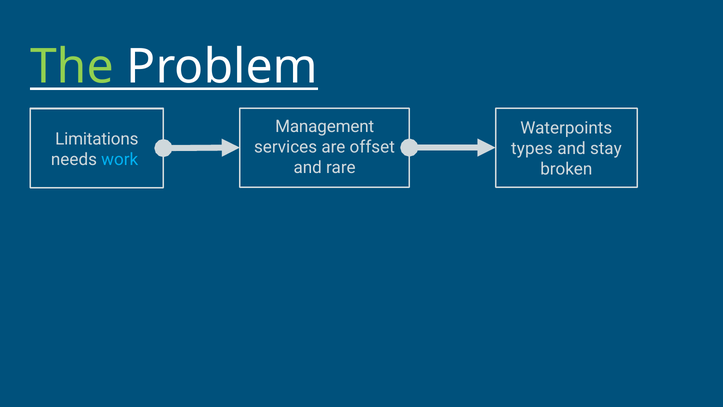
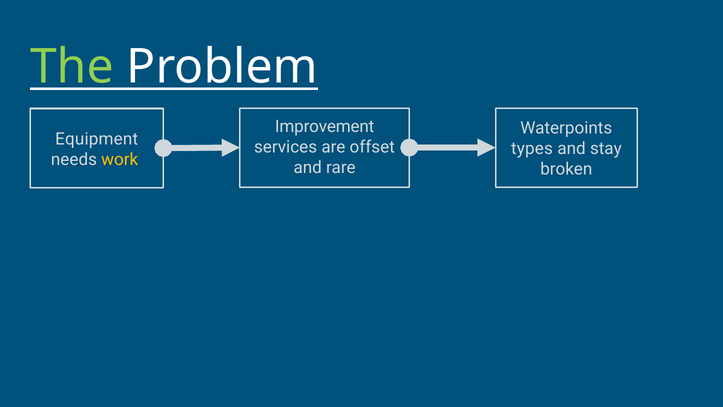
Management: Management -> Improvement
Limitations: Limitations -> Equipment
work colour: light blue -> yellow
